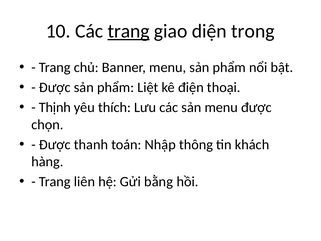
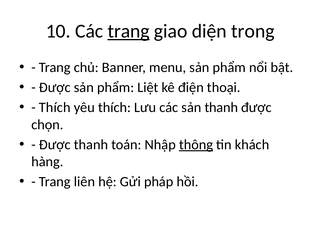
Thịnh at (55, 107): Thịnh -> Thích
sản menu: menu -> thanh
thông underline: none -> present
bằng: bằng -> pháp
